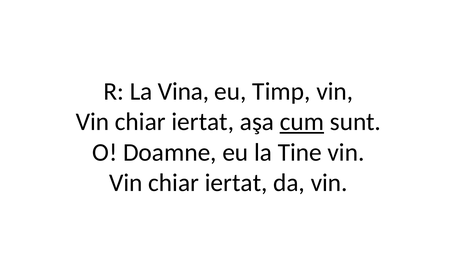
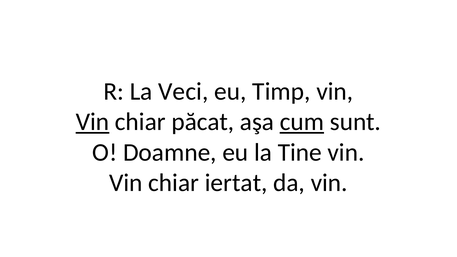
Vina: Vina -> Veci
Vin at (92, 122) underline: none -> present
iertat at (203, 122): iertat -> păcat
